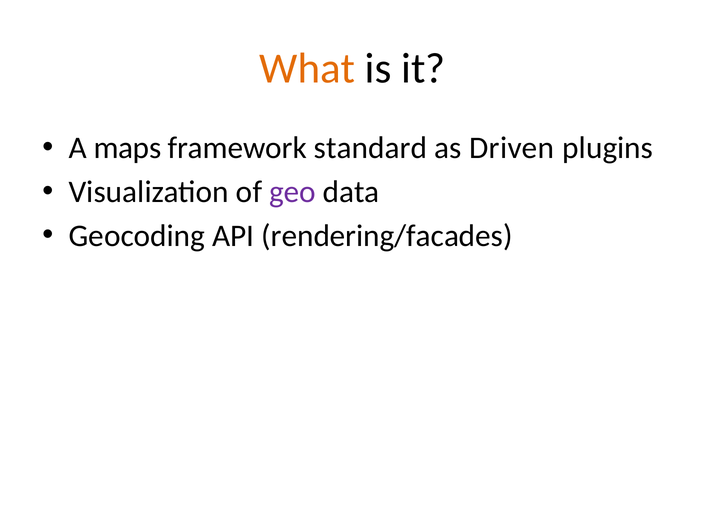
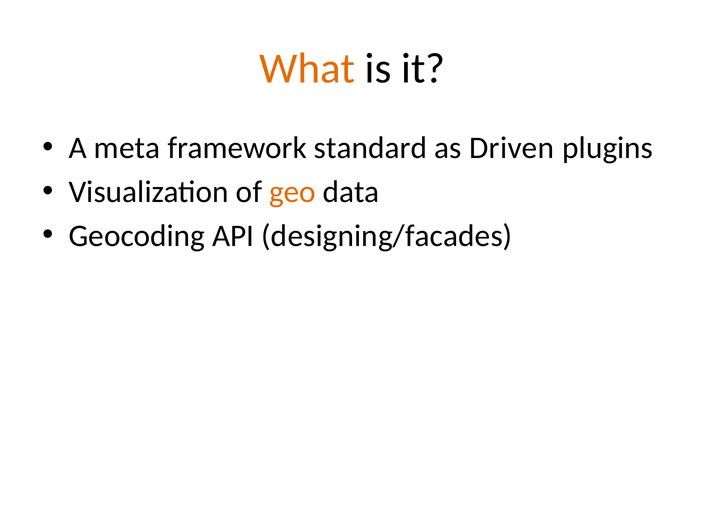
maps: maps -> meta
geo colour: purple -> orange
rendering/facades: rendering/facades -> designing/facades
